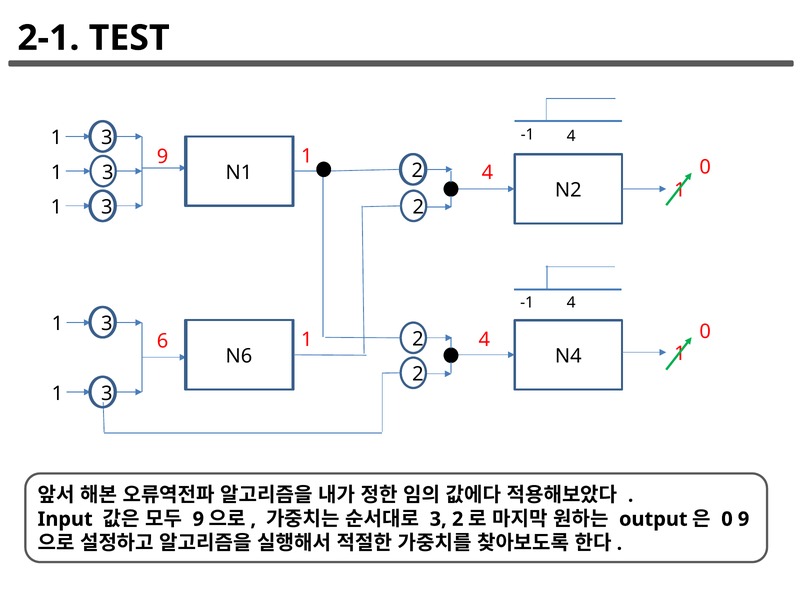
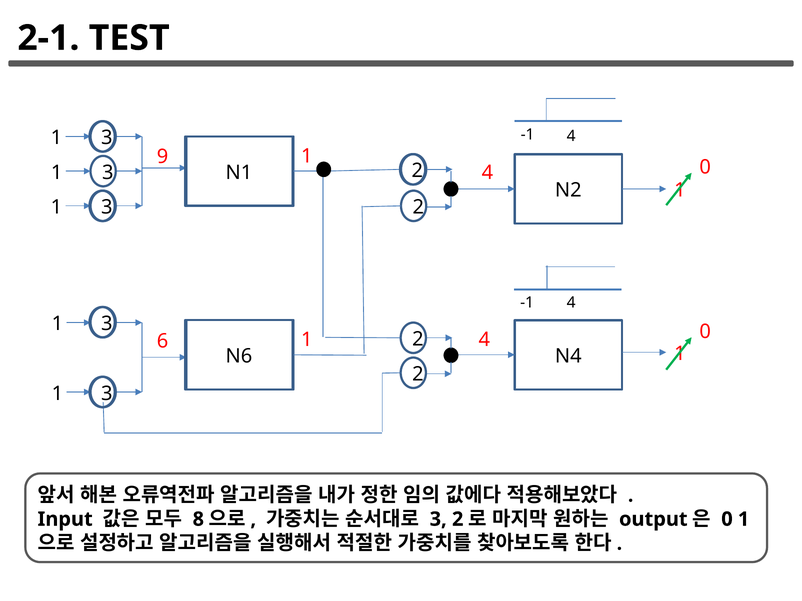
9 at (198, 520): 9 -> 8
0 9: 9 -> 1
